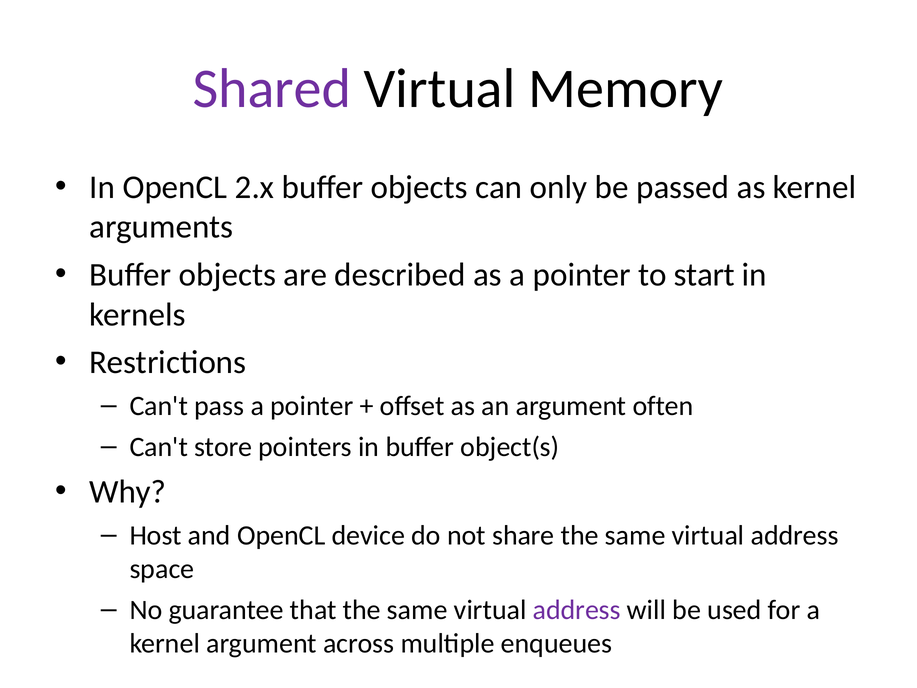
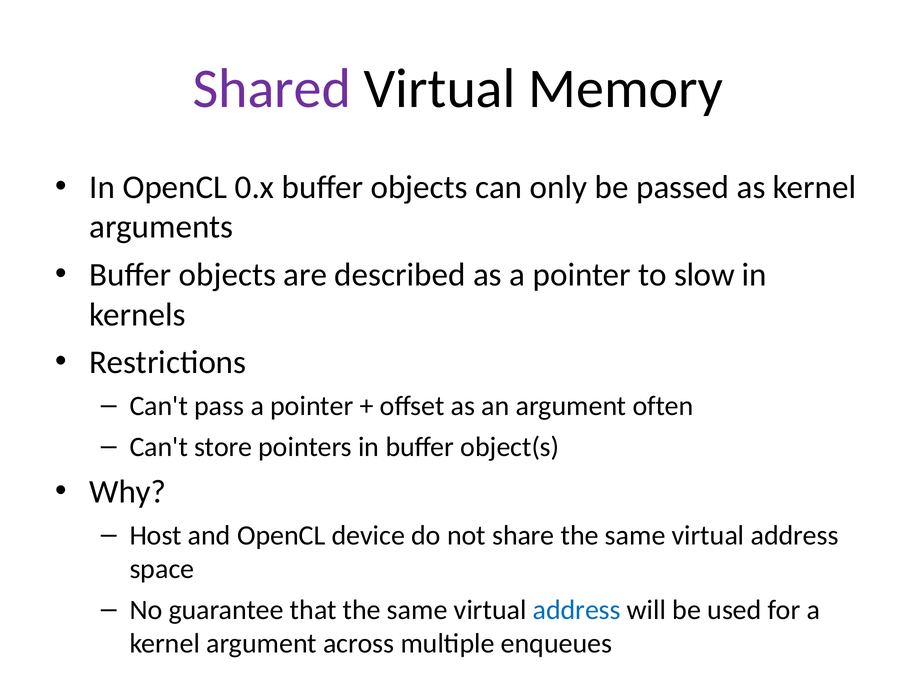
2.x: 2.x -> 0.x
start: start -> slow
address at (577, 610) colour: purple -> blue
